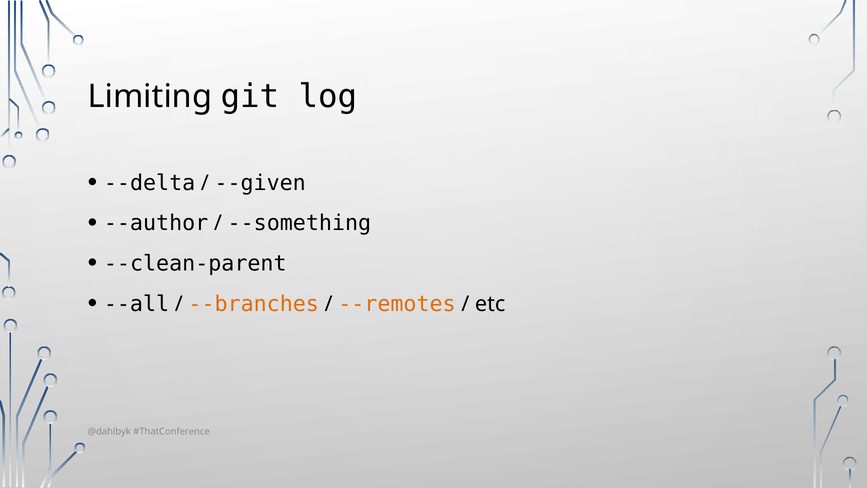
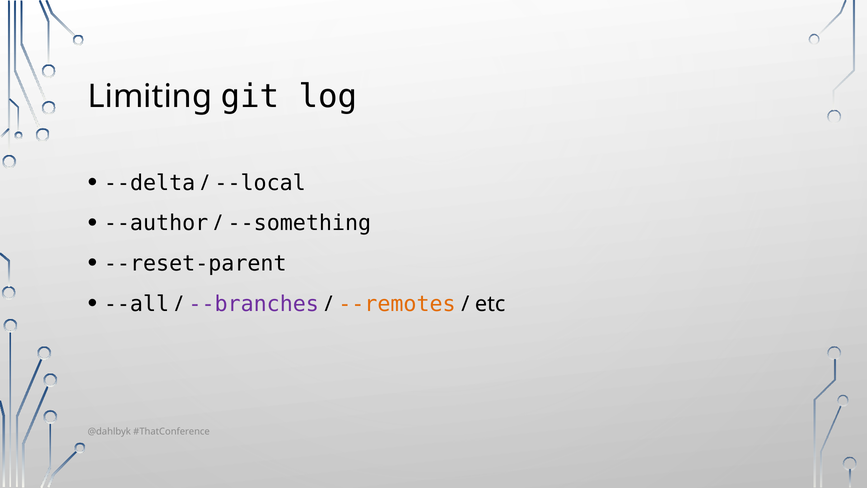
--given: --given -> --local
--clean-parent: --clean-parent -> --reset-parent
--branches colour: orange -> purple
